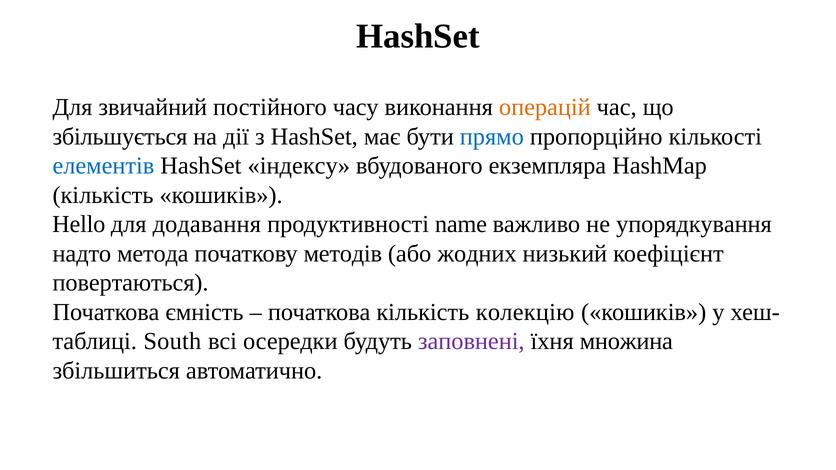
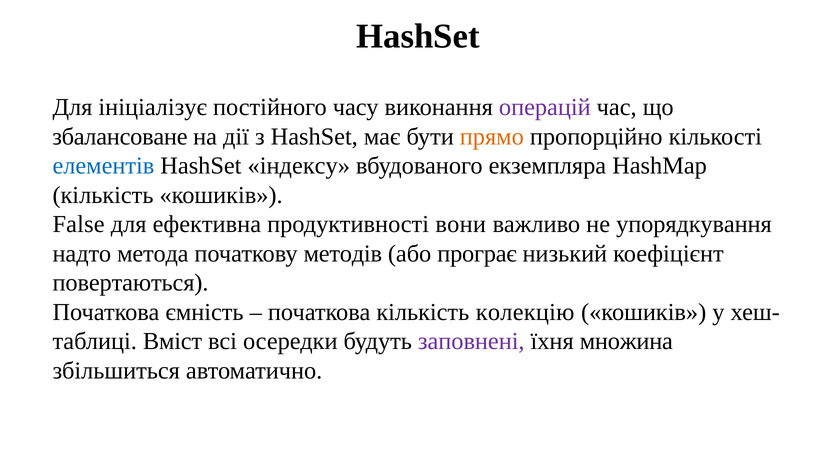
звичайний: звичайний -> ініціалізує
операцій colour: orange -> purple
збільшується: збільшується -> збалансоване
прямо colour: blue -> orange
Hello: Hello -> False
додавання: додавання -> ефективна
name: name -> вони
жодних: жодних -> програє
South: South -> Вміст
